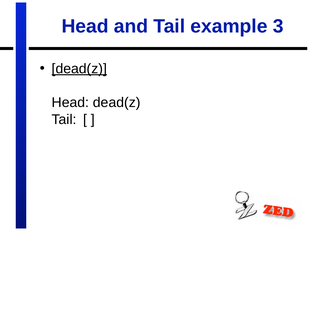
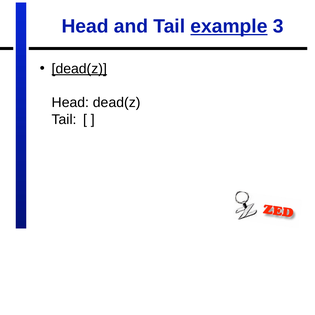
example underline: none -> present
